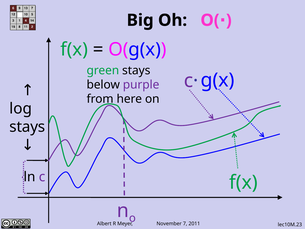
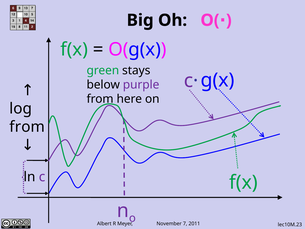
stays at (27, 127): stays -> from
